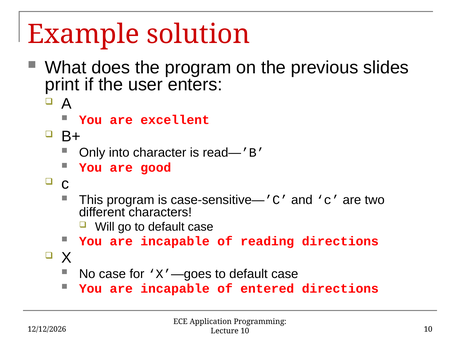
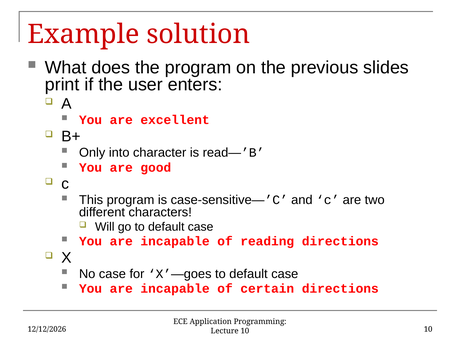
entered: entered -> certain
